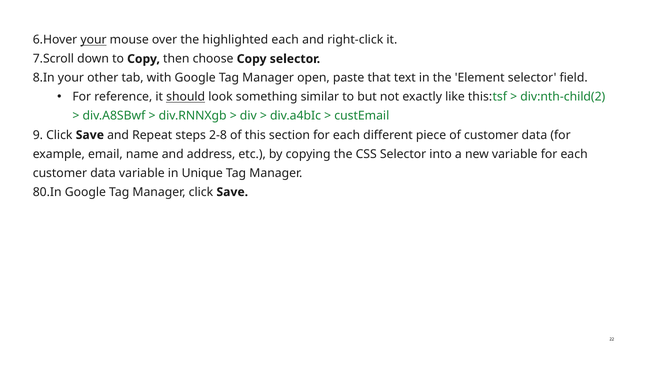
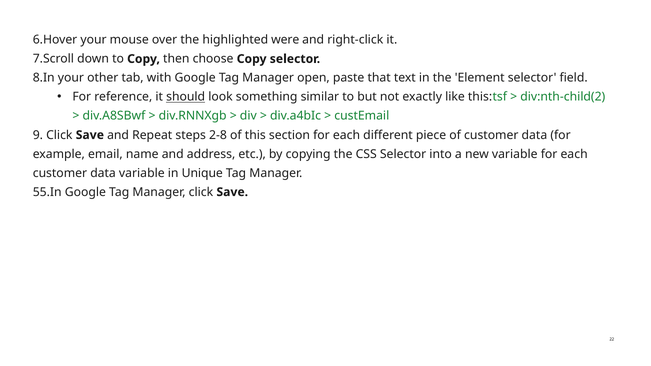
your at (93, 40) underline: present -> none
highlighted each: each -> were
80.In: 80.In -> 55.In
